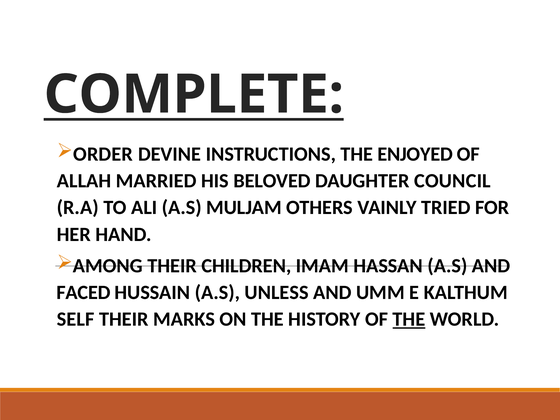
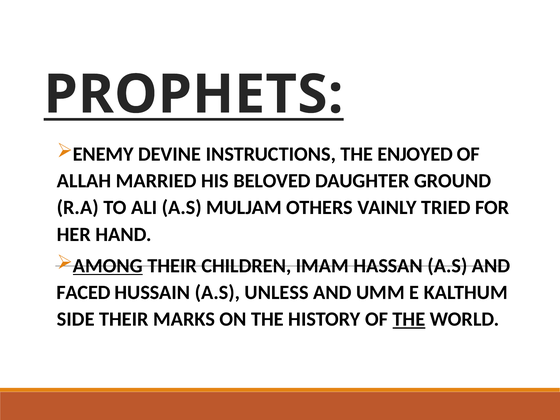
COMPLETE: COMPLETE -> PROPHETS
ORDER: ORDER -> ENEMY
COUNCIL: COUNCIL -> GROUND
AMONG underline: none -> present
SELF: SELF -> SIDE
